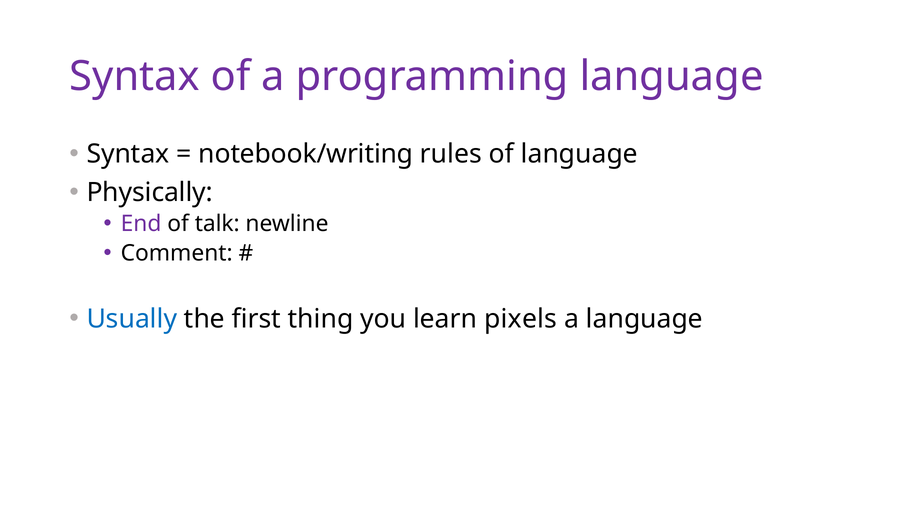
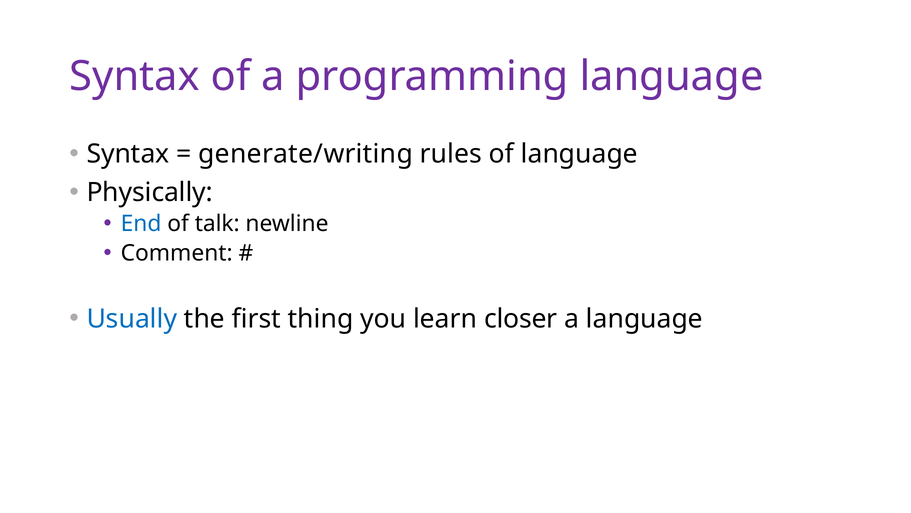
notebook/writing: notebook/writing -> generate/writing
End colour: purple -> blue
pixels: pixels -> closer
